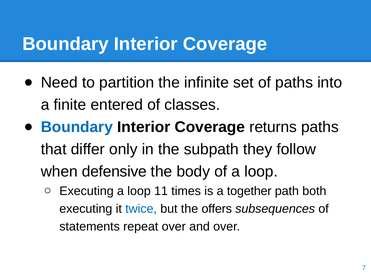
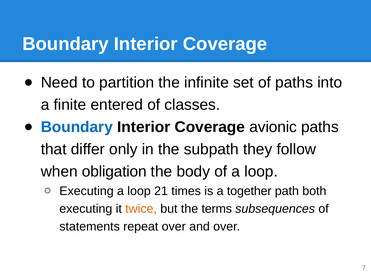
returns: returns -> avionic
defensive: defensive -> obligation
11: 11 -> 21
twice colour: blue -> orange
offers: offers -> terms
